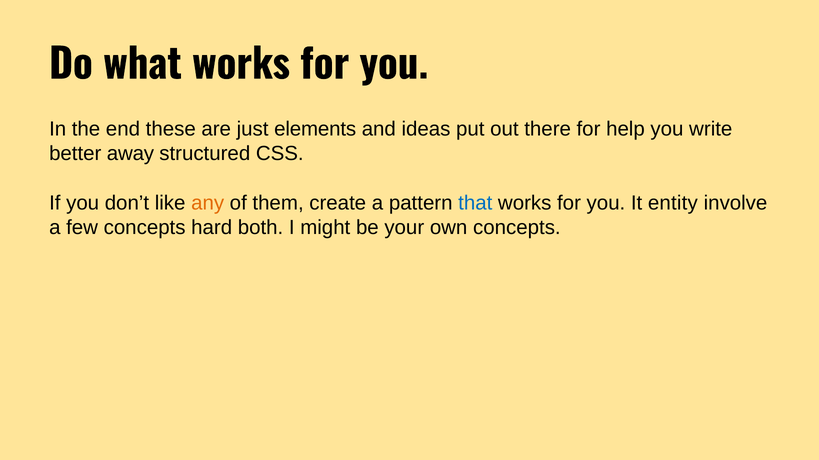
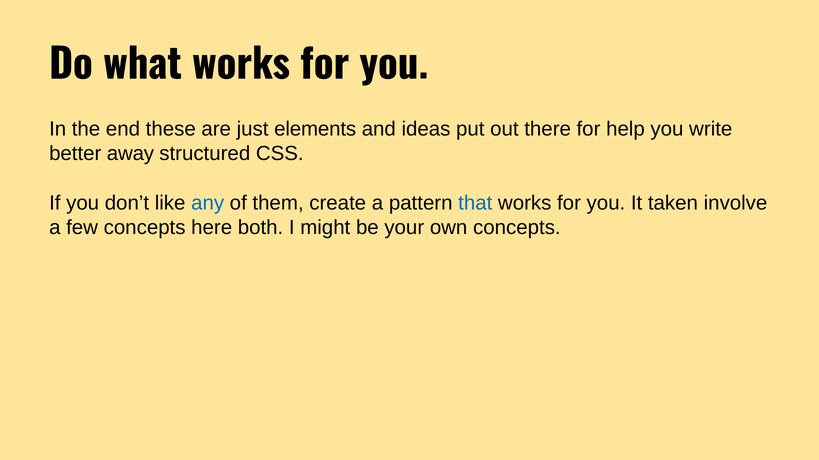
any colour: orange -> blue
entity: entity -> taken
hard: hard -> here
